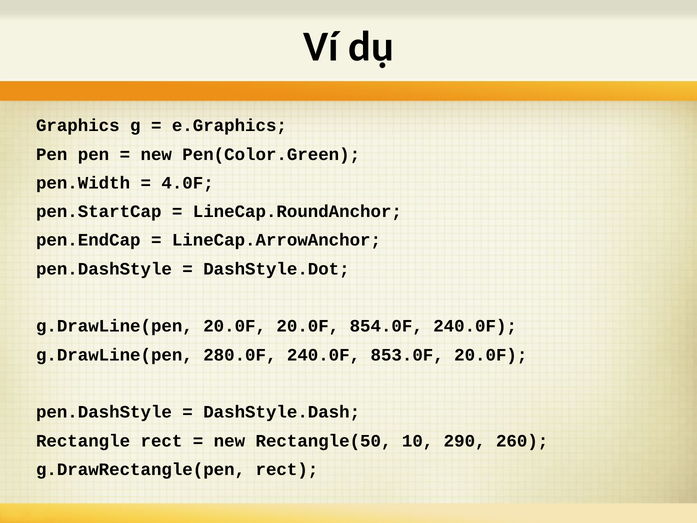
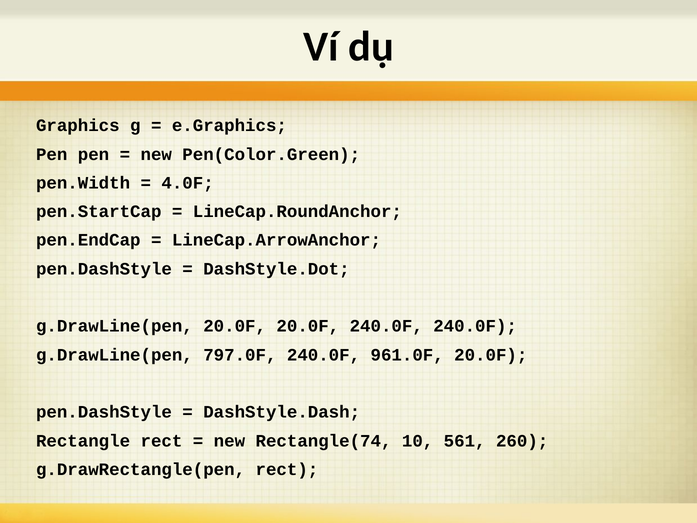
20.0F 854.0F: 854.0F -> 240.0F
280.0F: 280.0F -> 797.0F
853.0F: 853.0F -> 961.0F
Rectangle(50: Rectangle(50 -> Rectangle(74
290: 290 -> 561
